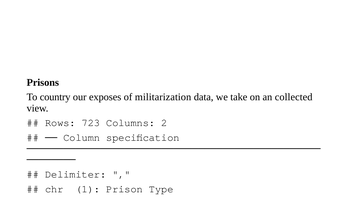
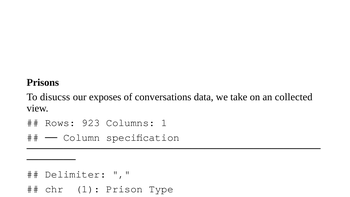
To country: country -> disucss
militarization: militarization -> conversations
723: 723 -> 923
Columns 2: 2 -> 1
